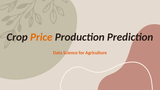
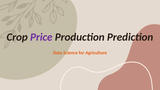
Price colour: orange -> purple
